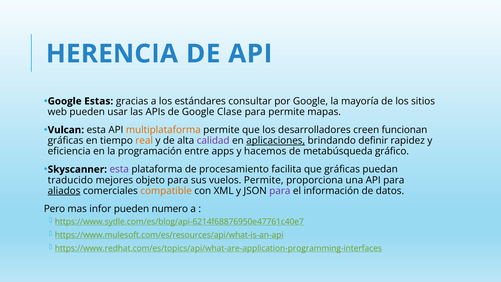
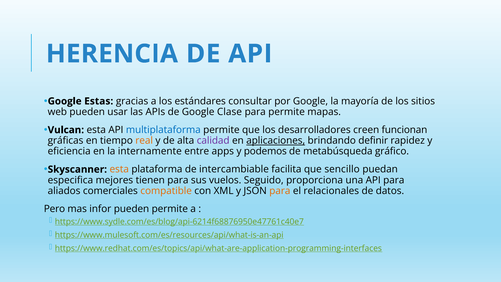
multiplataforma colour: orange -> blue
programación: programación -> internamente
hacemos: hacemos -> podemos
esta at (119, 169) colour: purple -> orange
procesamiento: procesamiento -> intercambiable
que gráficas: gráficas -> sencillo
traducido: traducido -> especifica
objeto: objeto -> tienen
vuelos Permite: Permite -> Seguido
aliados underline: present -> none
para at (280, 191) colour: purple -> orange
información: información -> relacionales
pueden numero: numero -> permite
